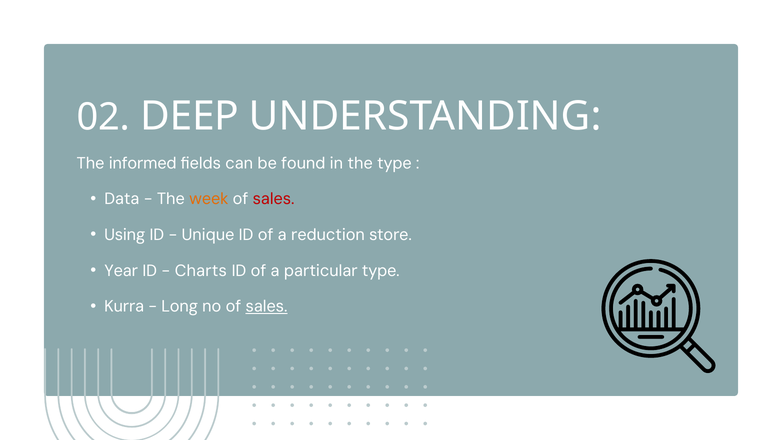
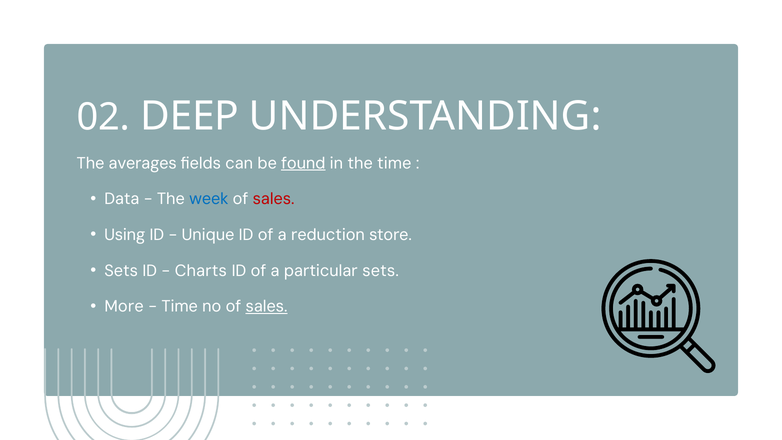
informed: informed -> averages
found underline: none -> present
the type: type -> time
week colour: orange -> blue
Year at (121, 271): Year -> Sets
particular type: type -> sets
Kurra: Kurra -> More
Long at (180, 306): Long -> Time
